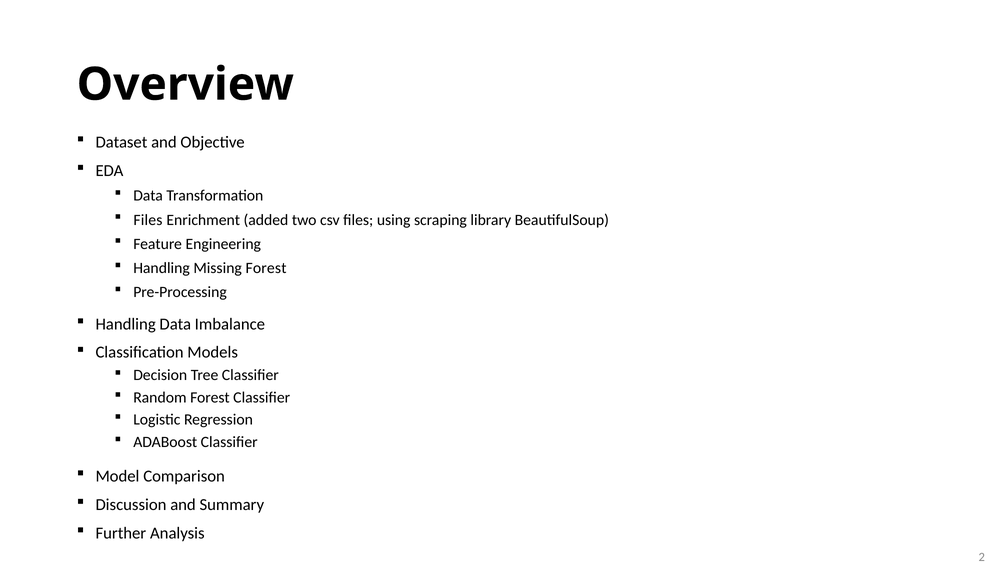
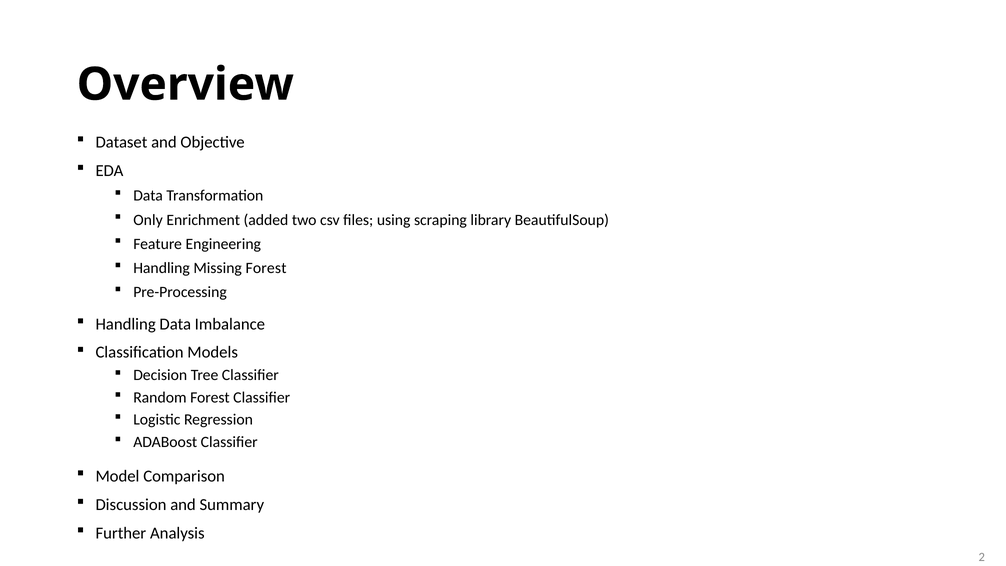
Files at (148, 220): Files -> Only
